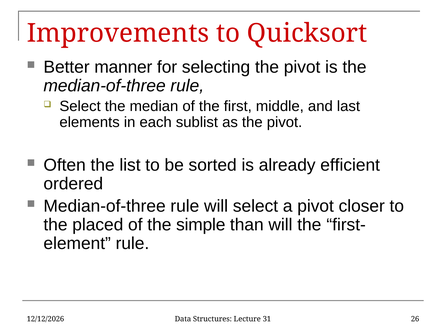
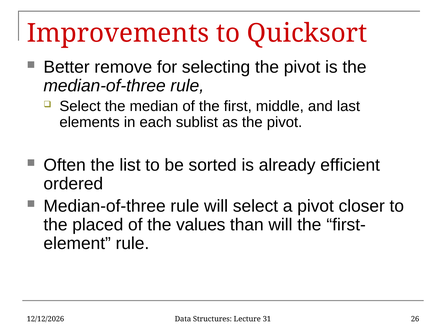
manner: manner -> remove
simple: simple -> values
